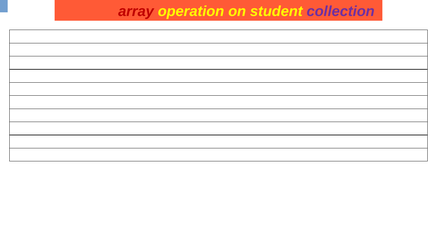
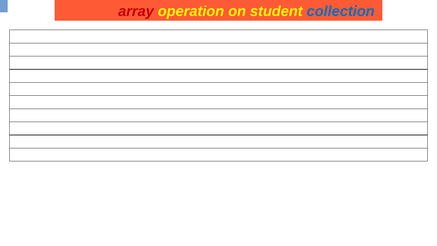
collection colour: purple -> blue
